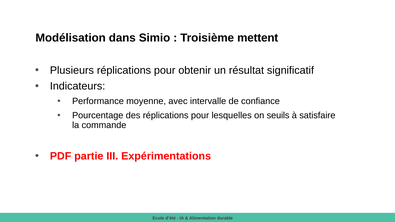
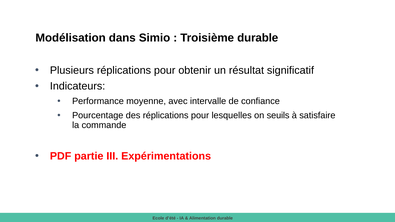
Troisième mettent: mettent -> durable
